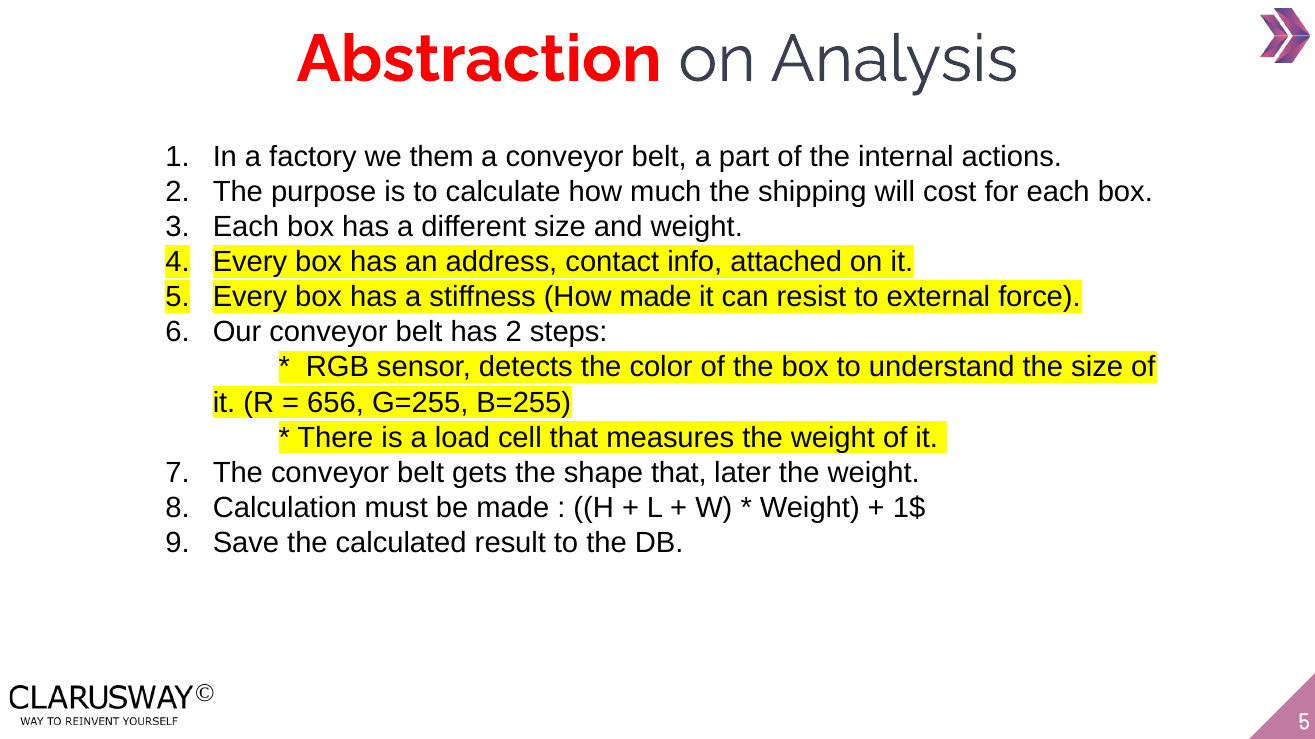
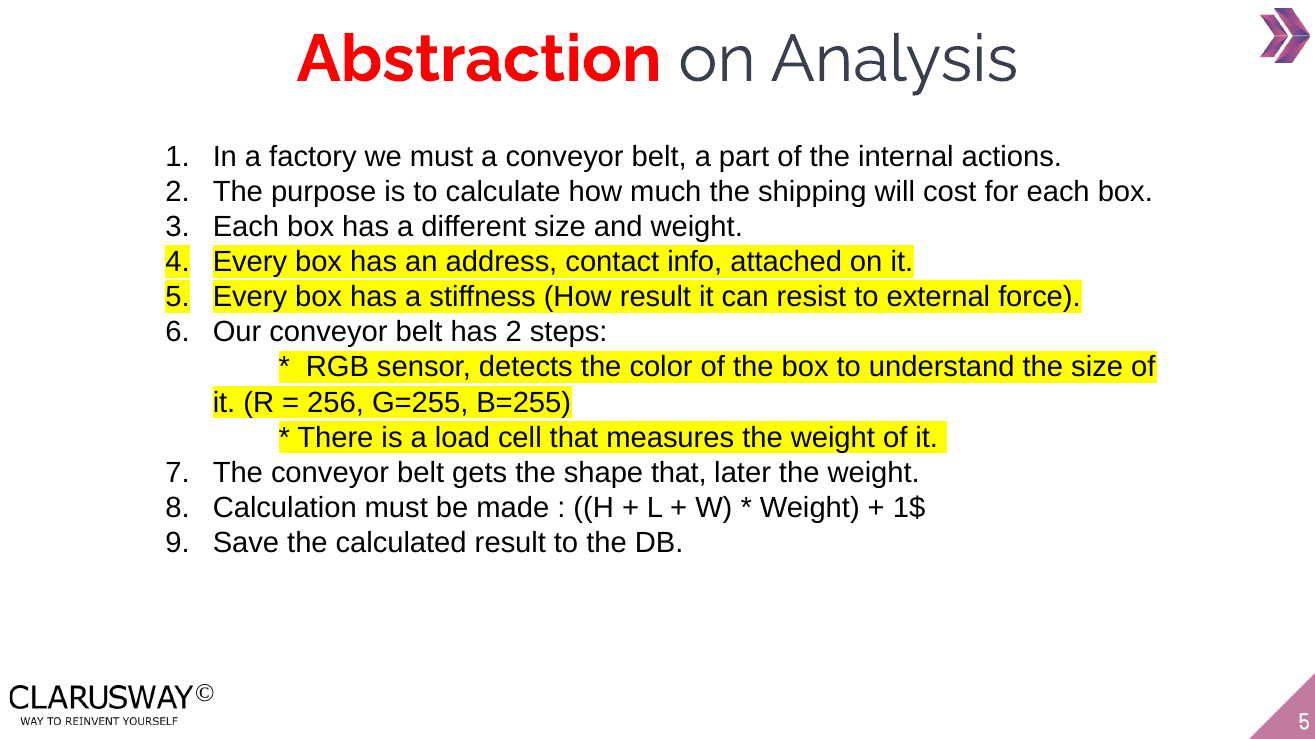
we them: them -> must
How made: made -> result
656: 656 -> 256
